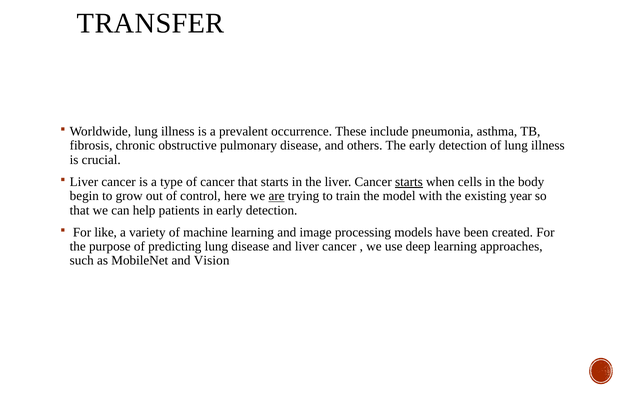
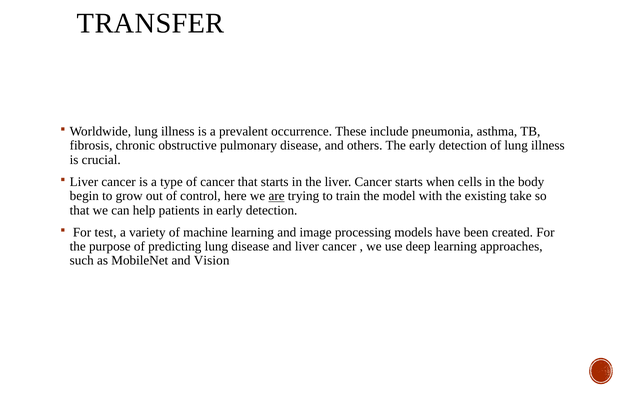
starts at (409, 182) underline: present -> none
year: year -> take
like: like -> test
